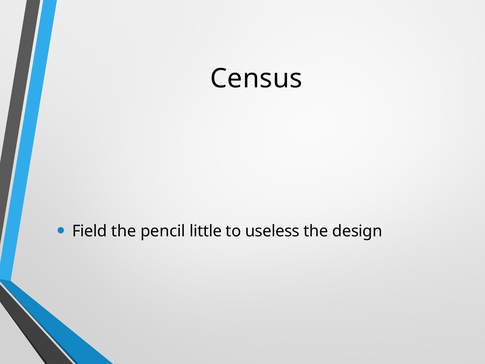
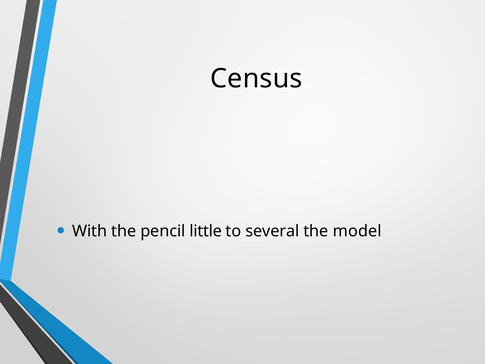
Field: Field -> With
useless: useless -> several
design: design -> model
